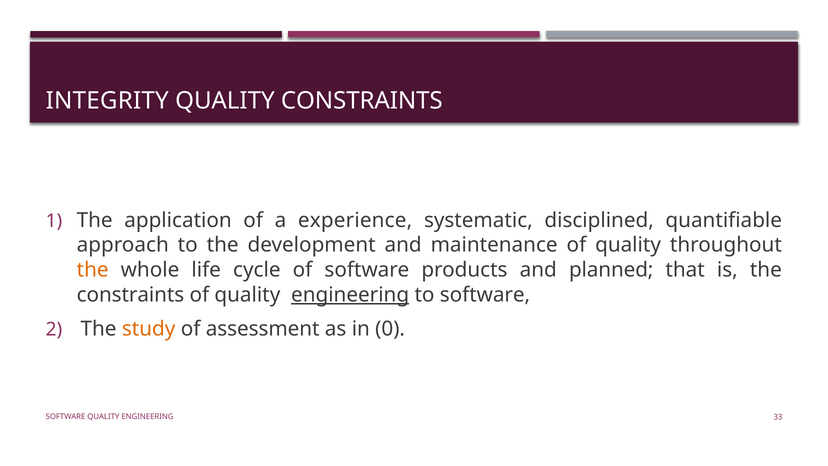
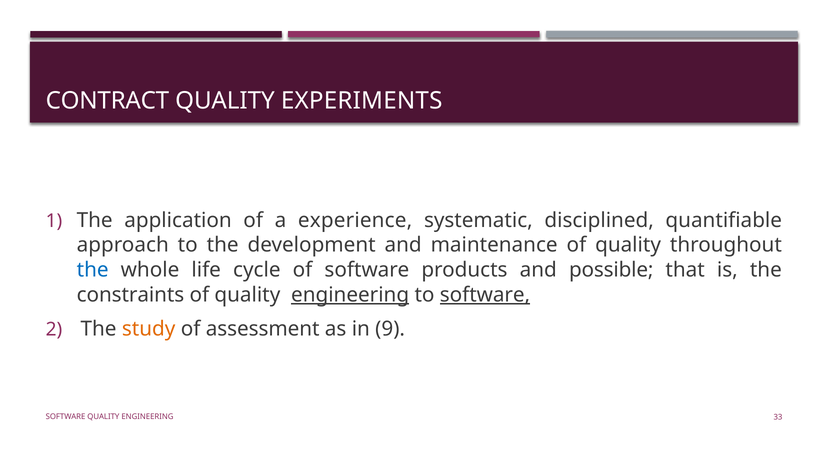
INTEGRITY: INTEGRITY -> CONTRACT
QUALITY CONSTRAINTS: CONSTRAINTS -> EXPERIMENTS
the at (93, 270) colour: orange -> blue
planned: planned -> possible
software at (485, 295) underline: none -> present
0: 0 -> 9
